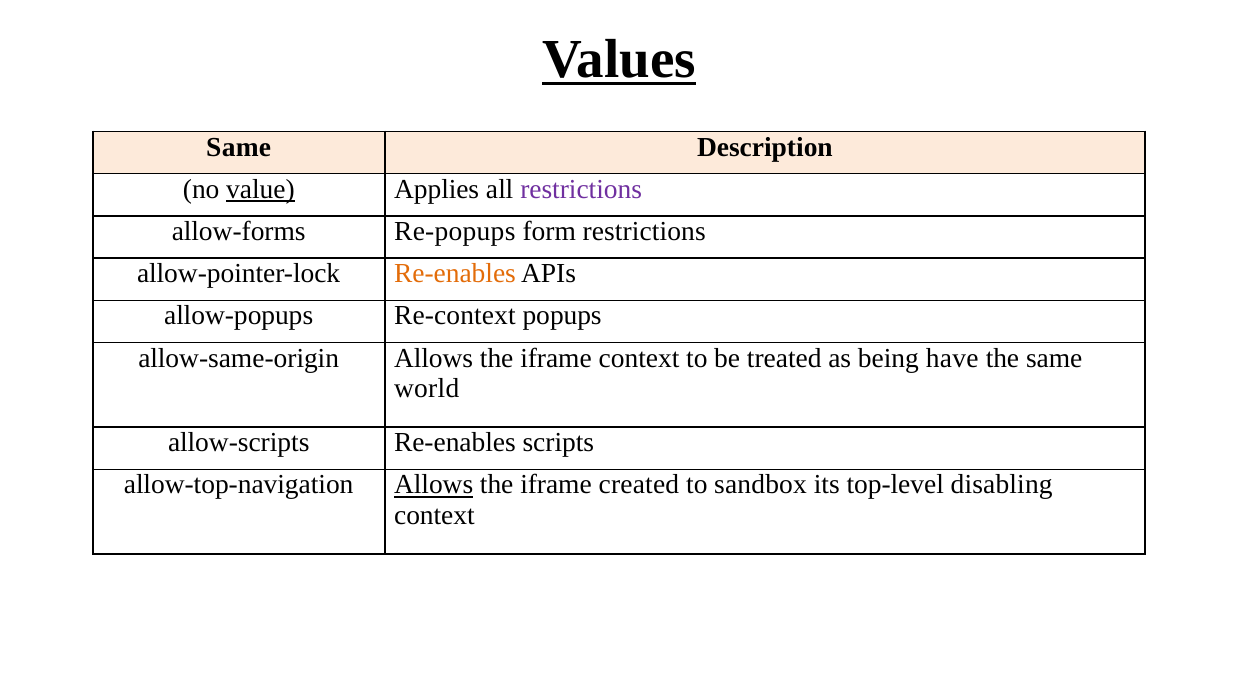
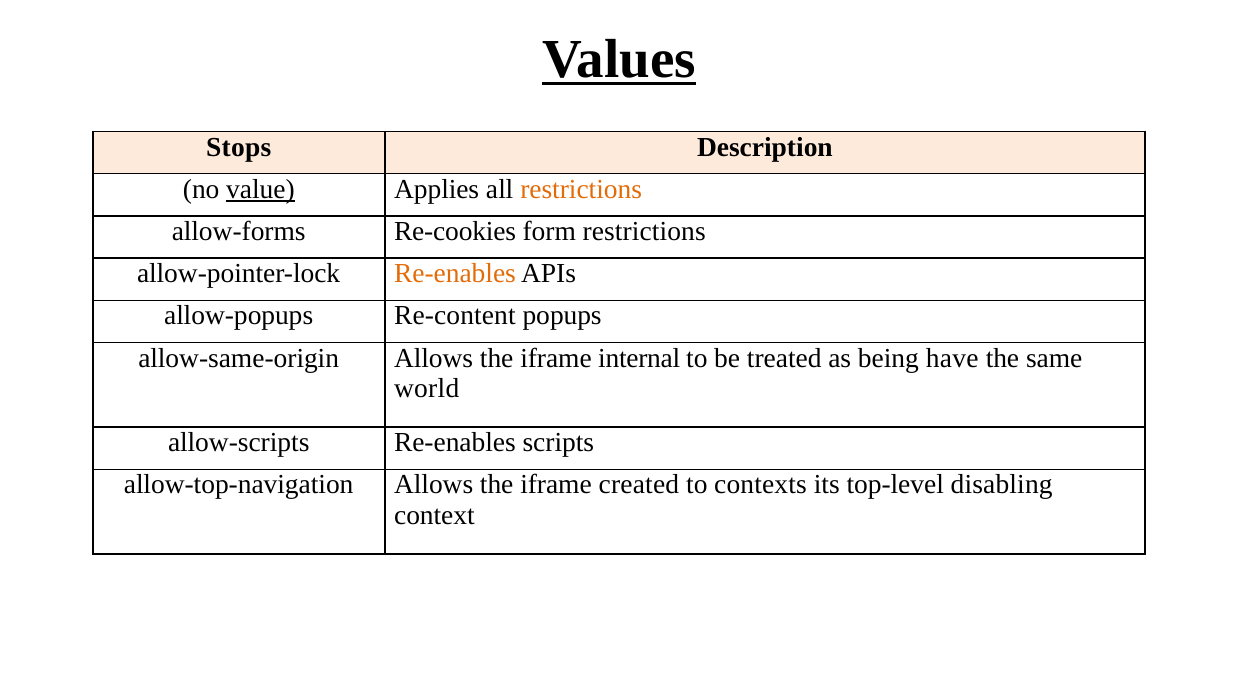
Same at (239, 147): Same -> Stops
restrictions at (581, 189) colour: purple -> orange
Re-popups: Re-popups -> Re-cookies
Re-context: Re-context -> Re-content
iframe context: context -> internal
Allows at (434, 485) underline: present -> none
sandbox: sandbox -> contexts
